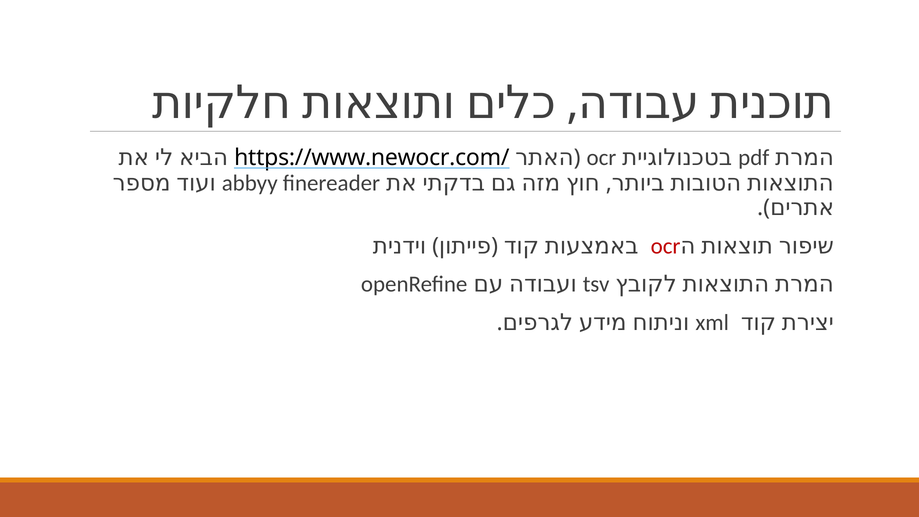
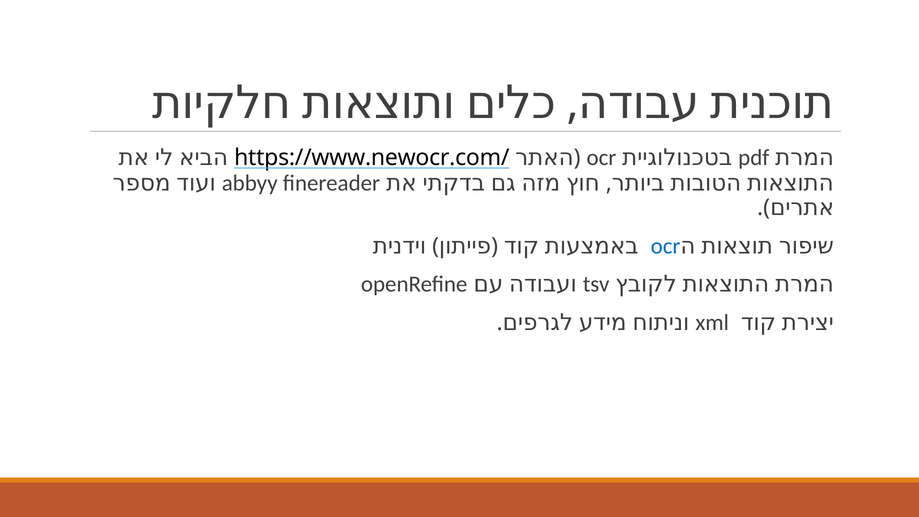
ocr at (666, 246) colour: red -> blue
